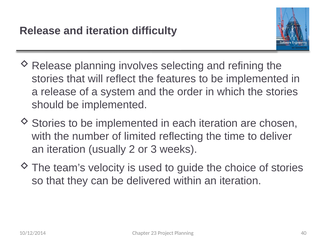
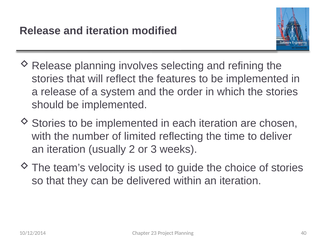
difficulty: difficulty -> modified
